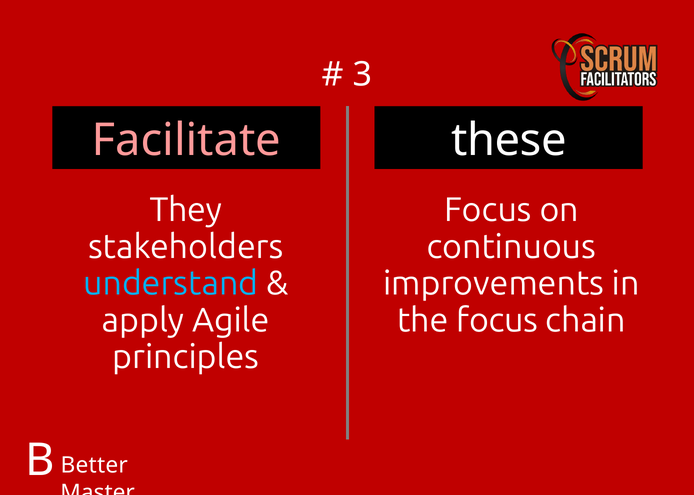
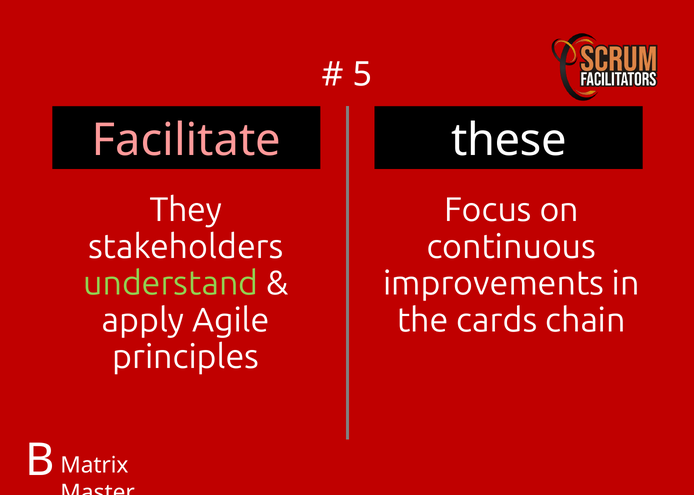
3: 3 -> 5
understand colour: light blue -> light green
the focus: focus -> cards
Better: Better -> Matrix
